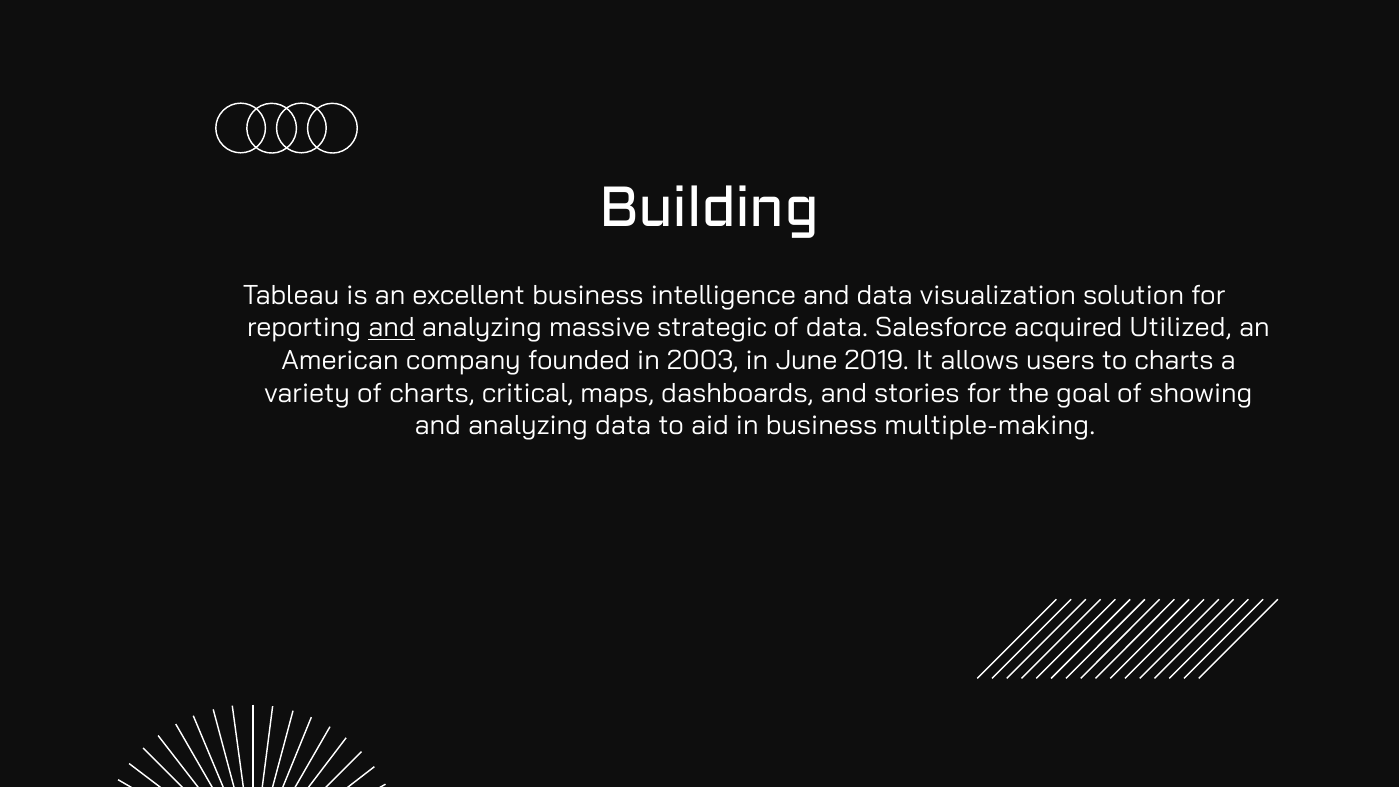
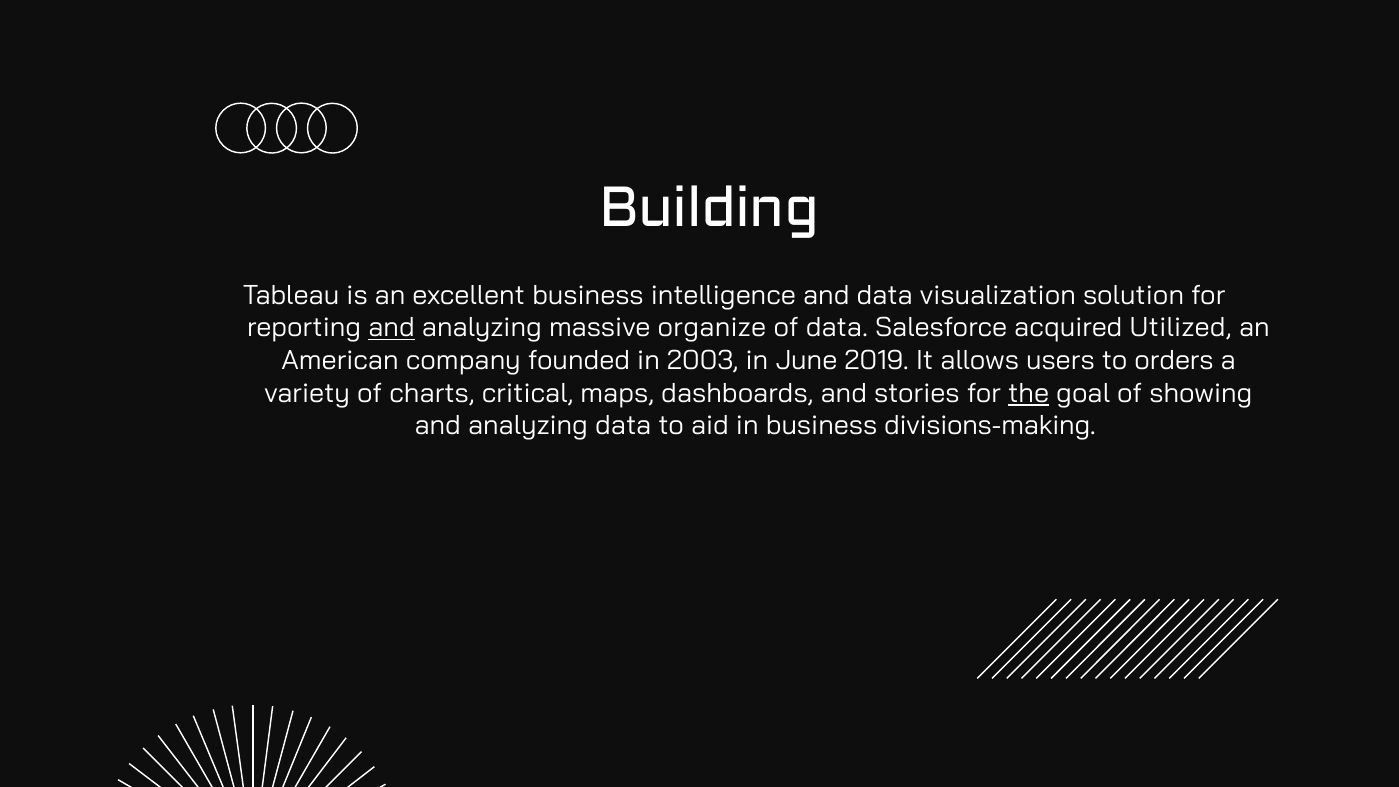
strategic: strategic -> organize
to charts: charts -> orders
the underline: none -> present
multiple-making: multiple-making -> divisions-making
